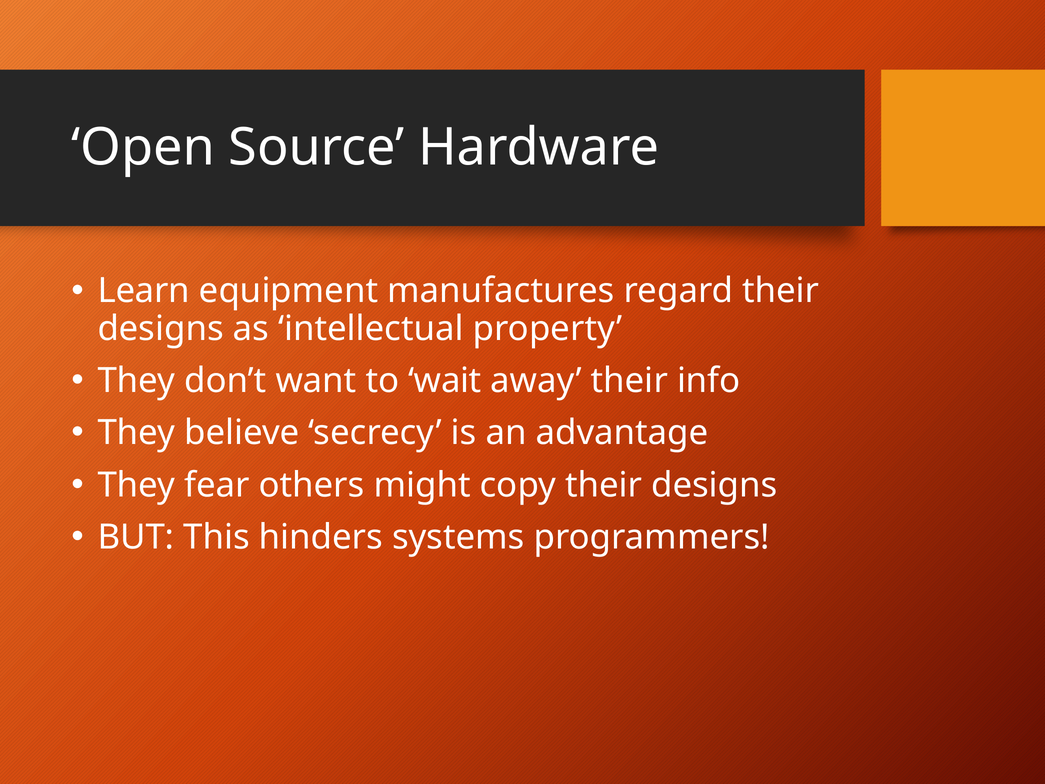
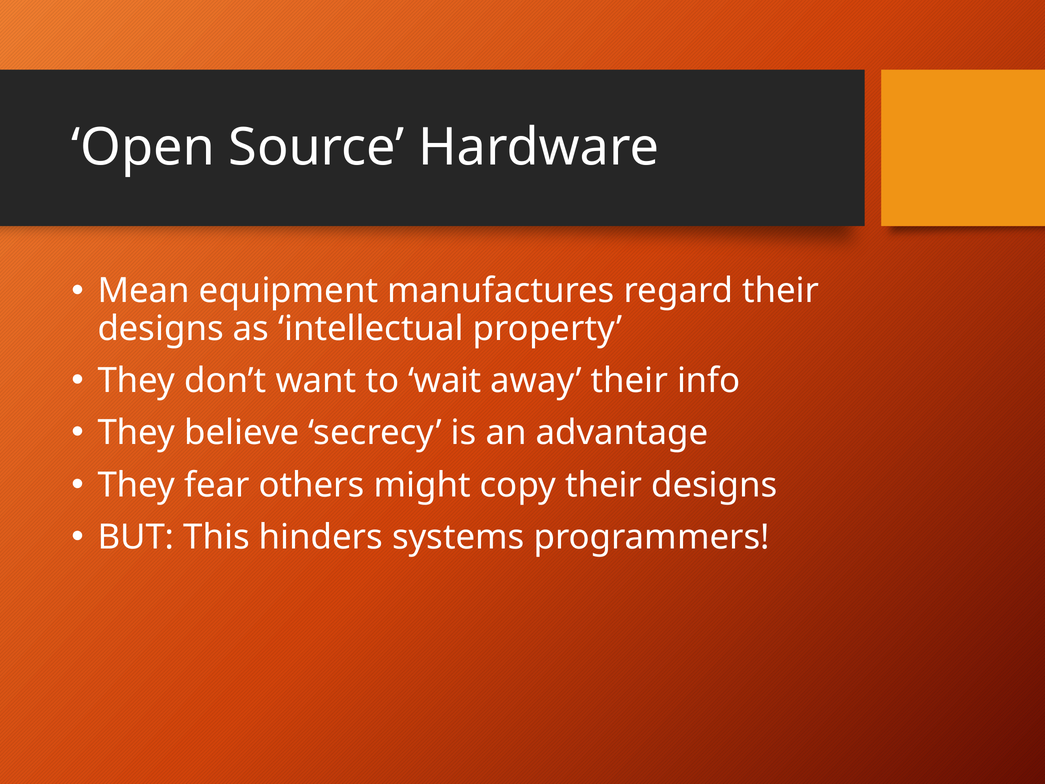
Learn: Learn -> Mean
